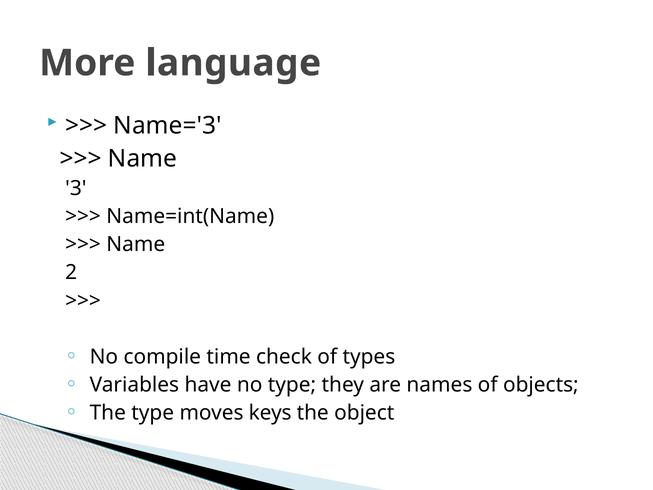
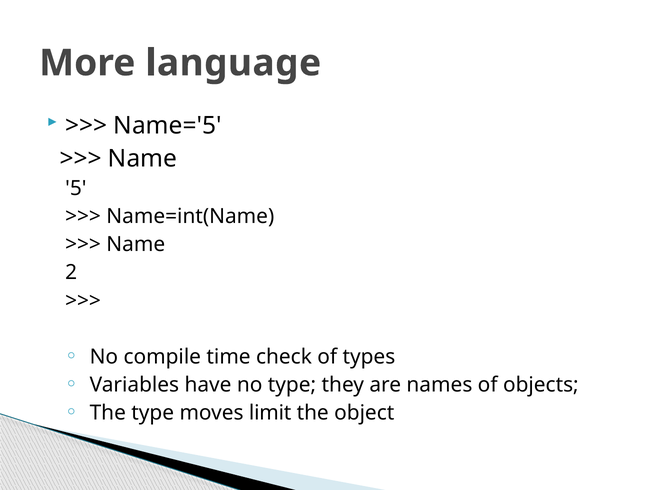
Name='3: Name='3 -> Name='5
3: 3 -> 5
keys: keys -> limit
